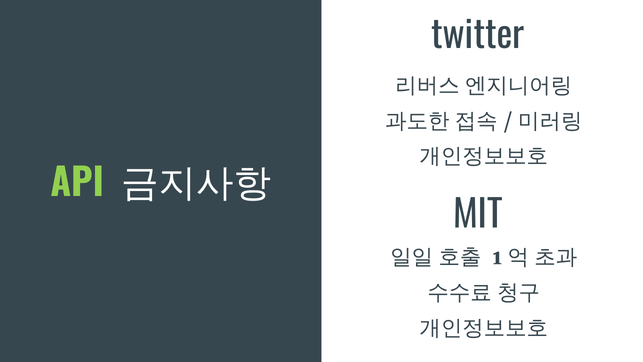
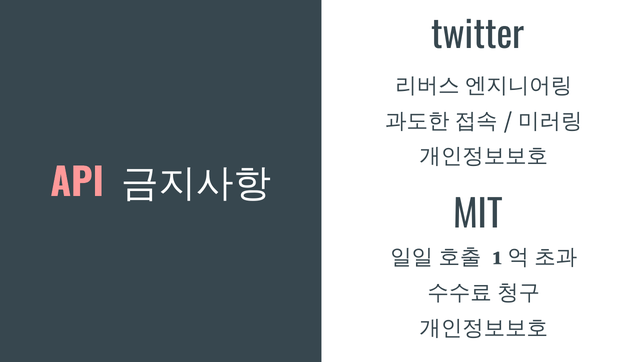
API colour: light green -> pink
